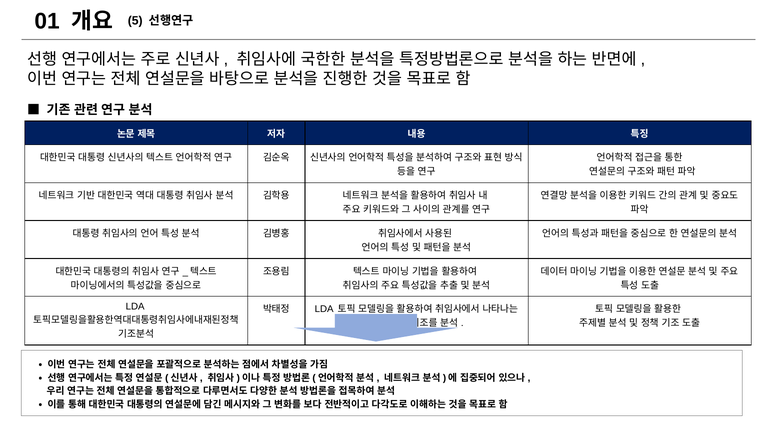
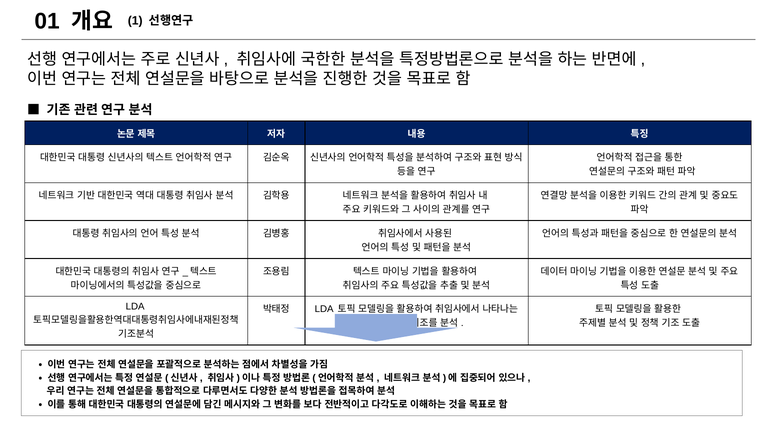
5: 5 -> 1
